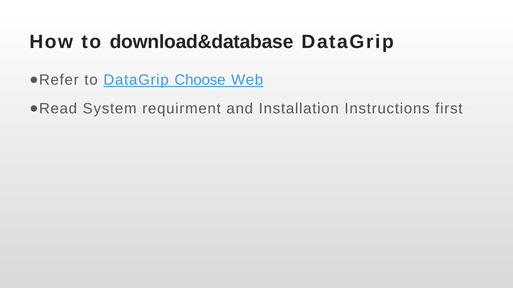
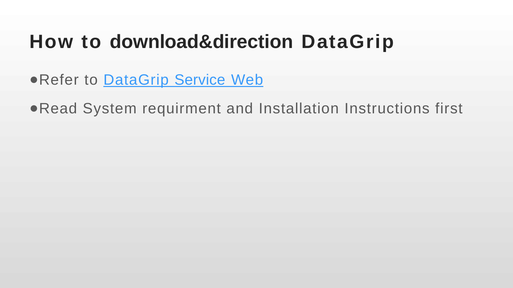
download&database: download&database -> download&direction
Choose: Choose -> Service
